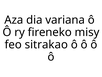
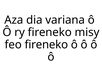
feo sitrakao: sitrakao -> fireneko
